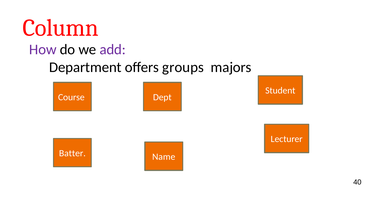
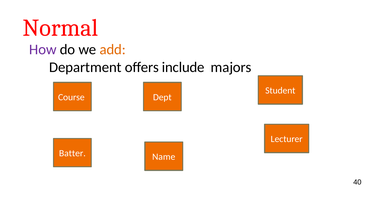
Column: Column -> Normal
add colour: purple -> orange
groups: groups -> include
